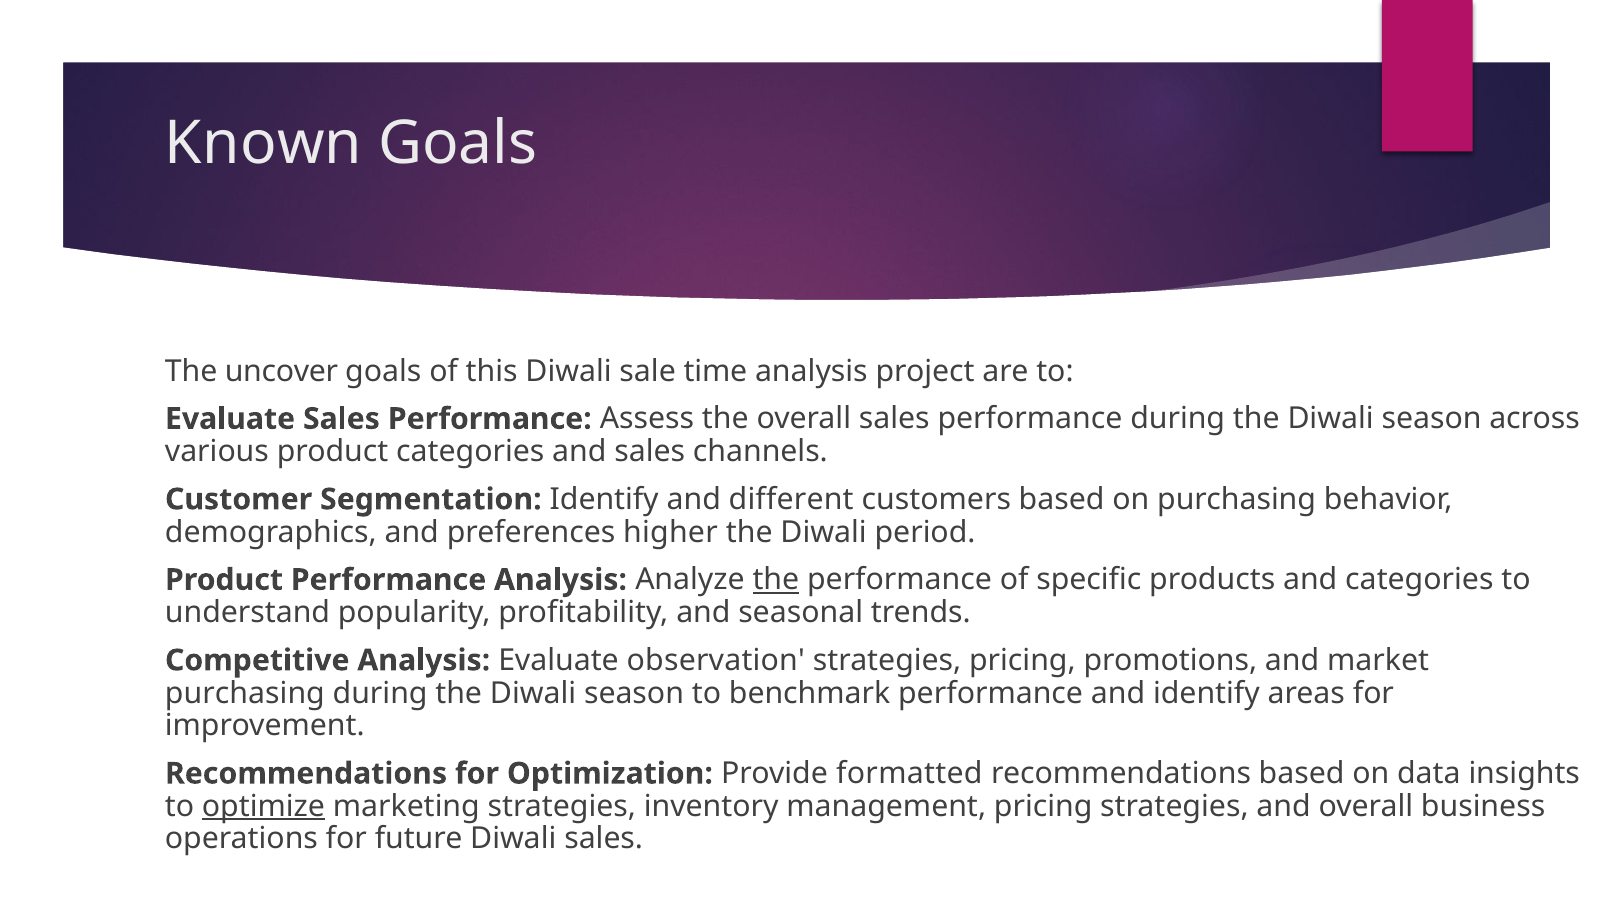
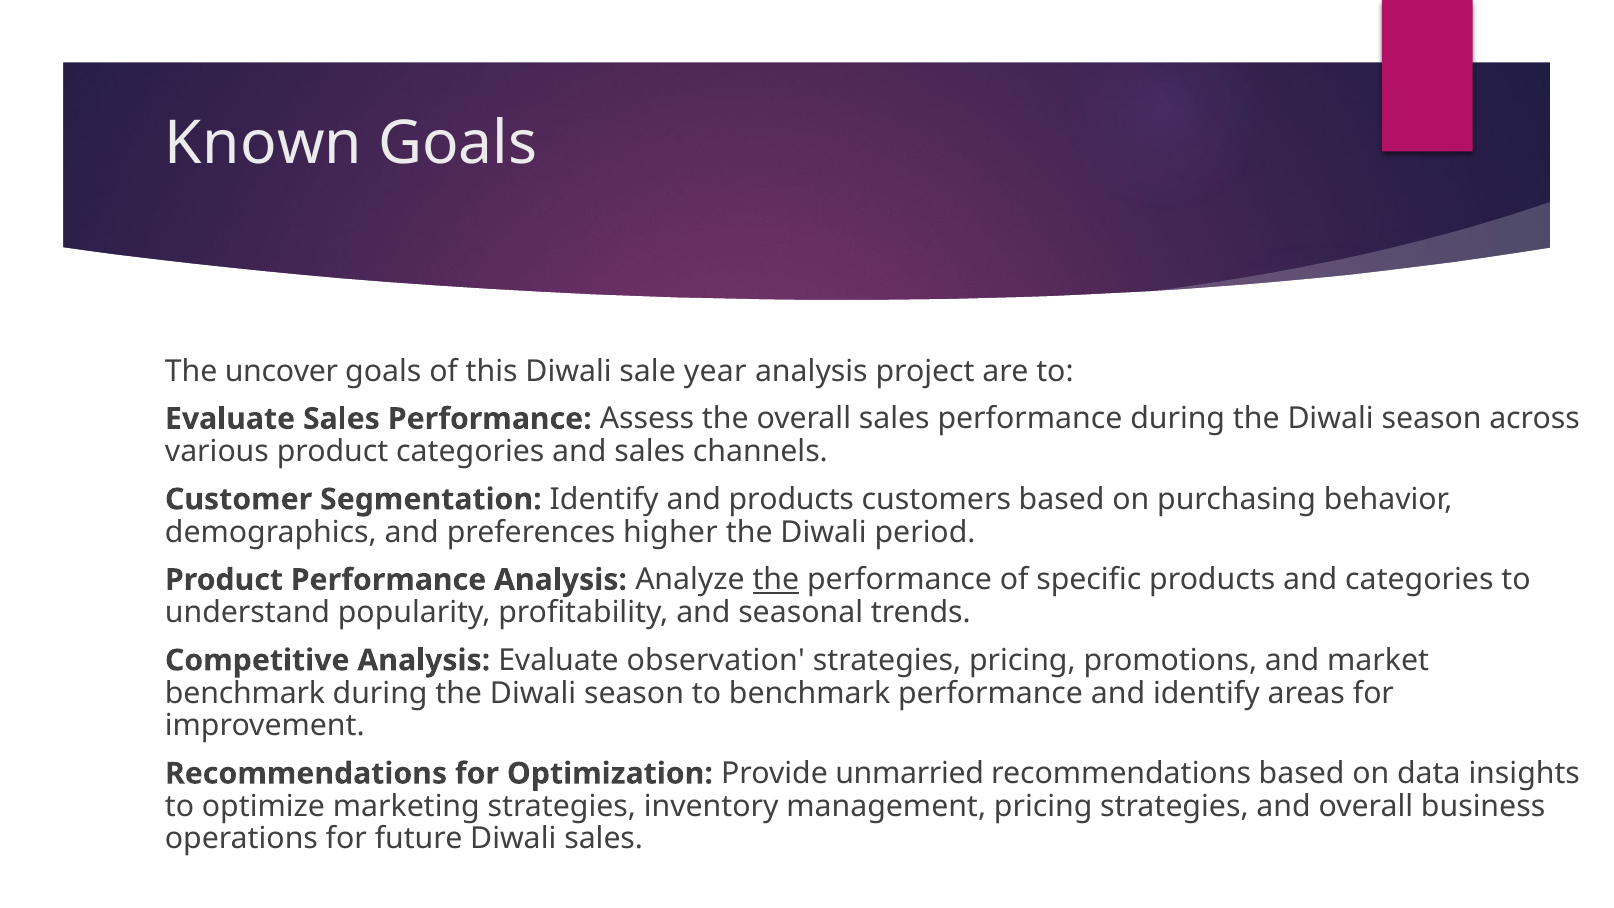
time: time -> year
and different: different -> products
purchasing at (245, 693): purchasing -> benchmark
formatted: formatted -> unmarried
optimize underline: present -> none
